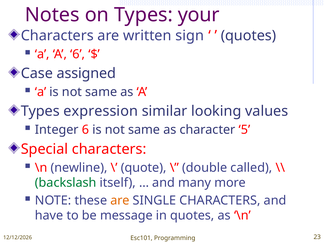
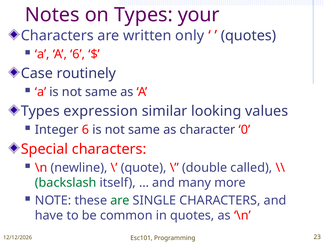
sign: sign -> only
assigned: assigned -> routinely
5: 5 -> 0
are at (120, 200) colour: orange -> green
message: message -> common
